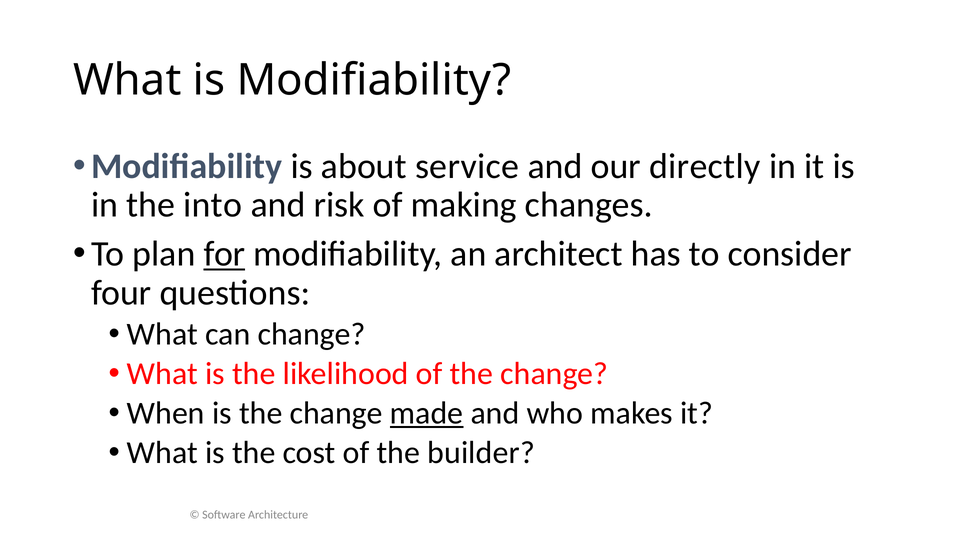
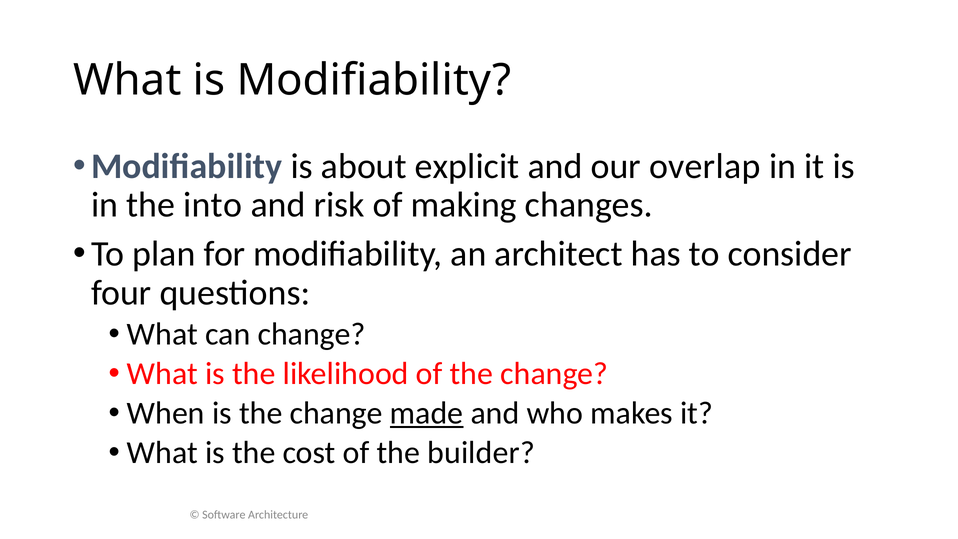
service: service -> explicit
directly: directly -> overlap
for underline: present -> none
